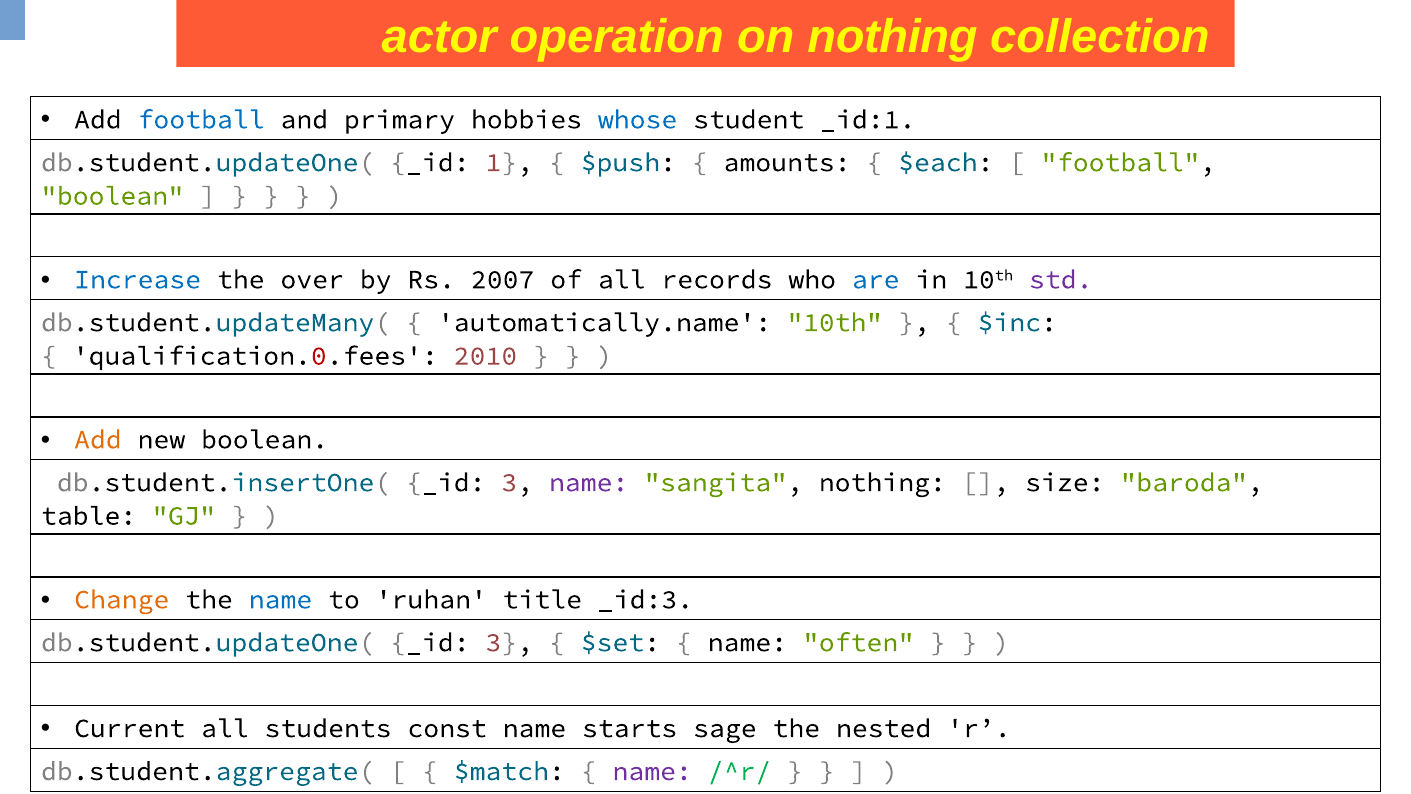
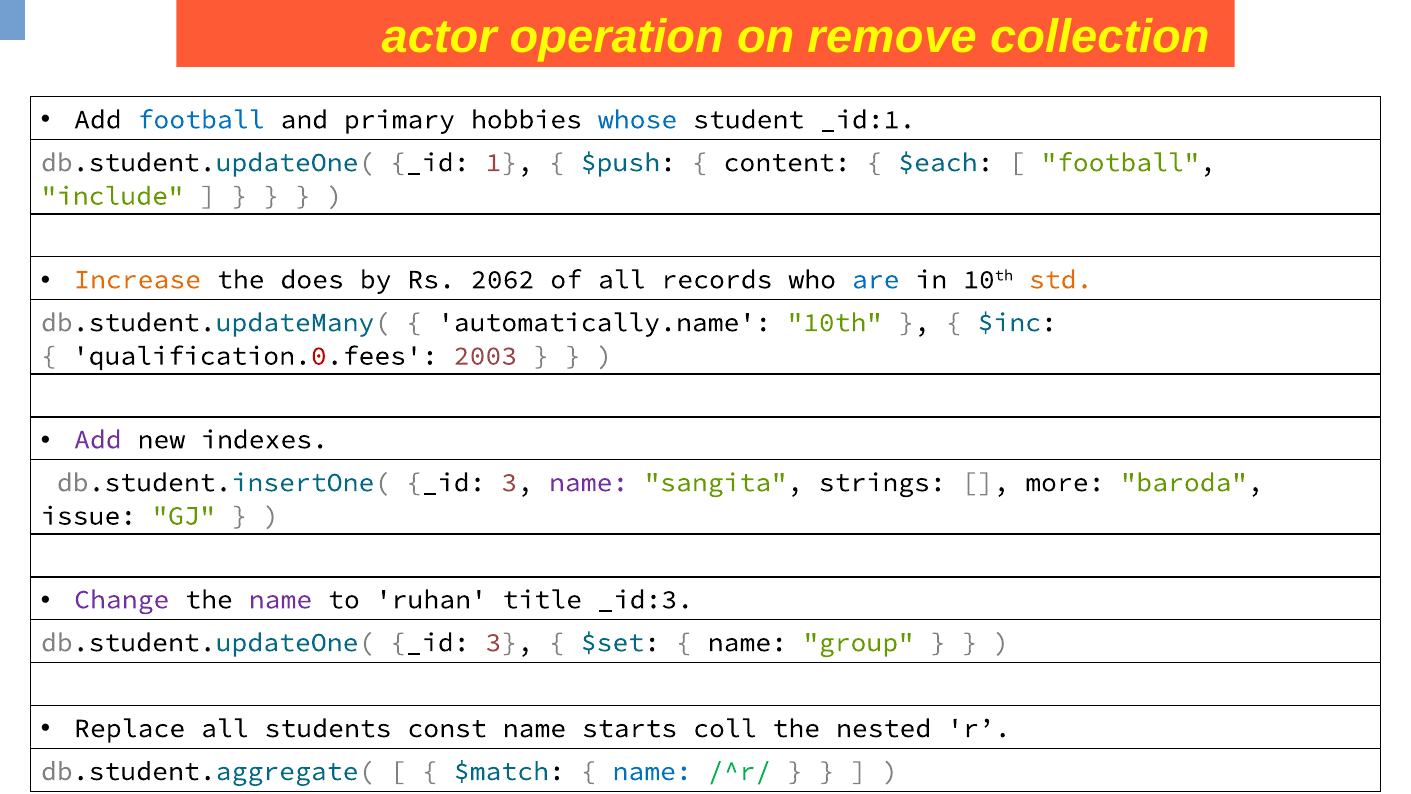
on nothing: nothing -> remove
amounts: amounts -> content
boolean at (112, 196): boolean -> include
Increase colour: blue -> orange
over: over -> does
2007: 2007 -> 2062
std colour: purple -> orange
2010: 2010 -> 2003
Add at (98, 439) colour: orange -> purple
new boolean: boolean -> indexes
sangita nothing: nothing -> strings
size: size -> more
table: table -> issue
Change colour: orange -> purple
name at (280, 599) colour: blue -> purple
often: often -> group
Current: Current -> Replace
sage: sage -> coll
name at (652, 771) colour: purple -> blue
